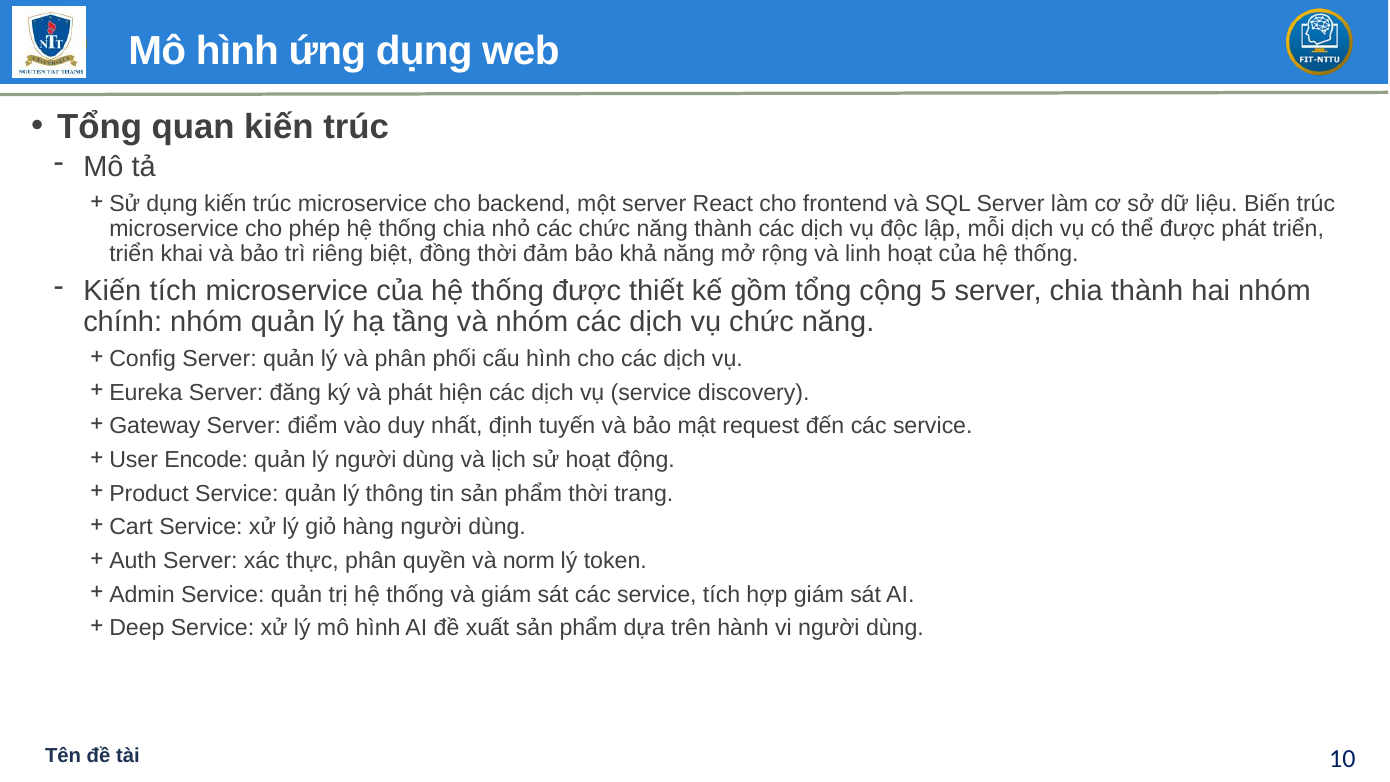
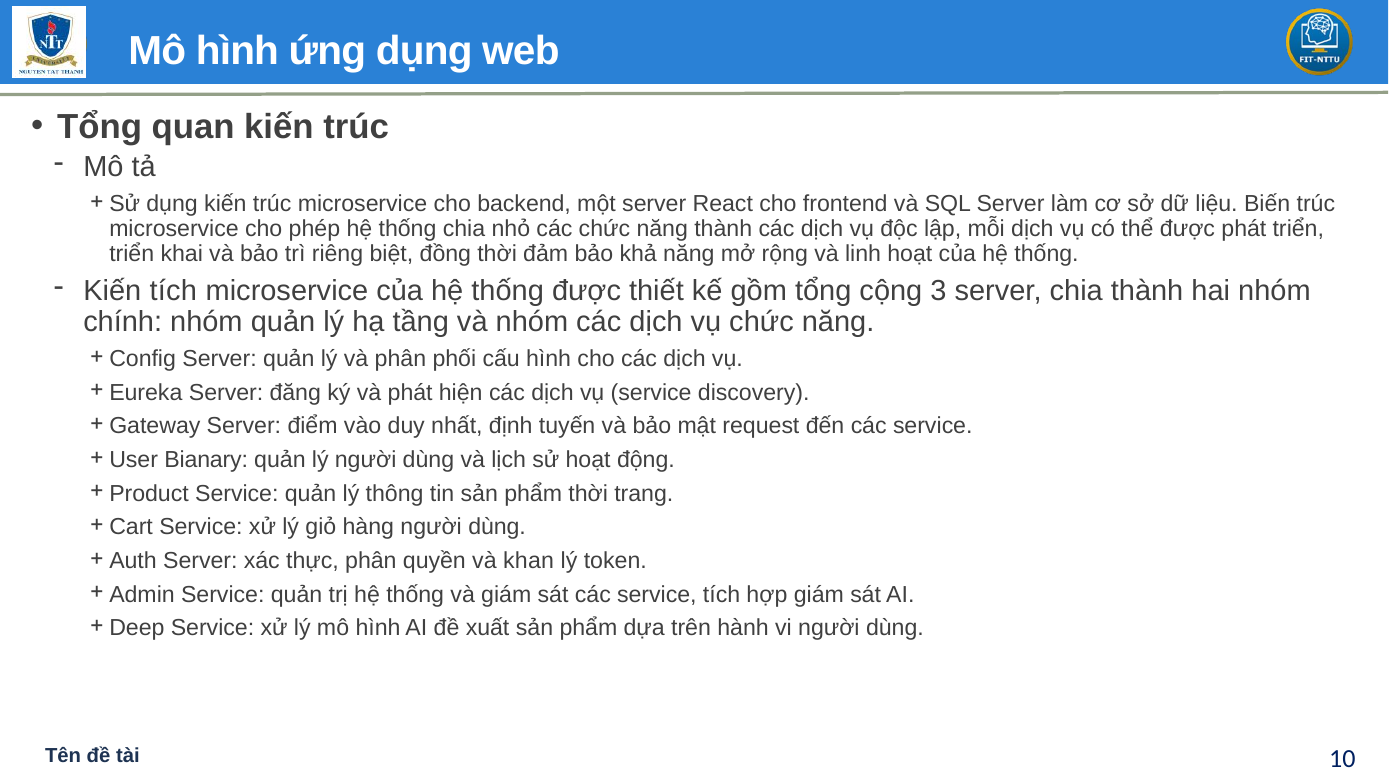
5: 5 -> 3
Encode: Encode -> Bianary
norm: norm -> khan
